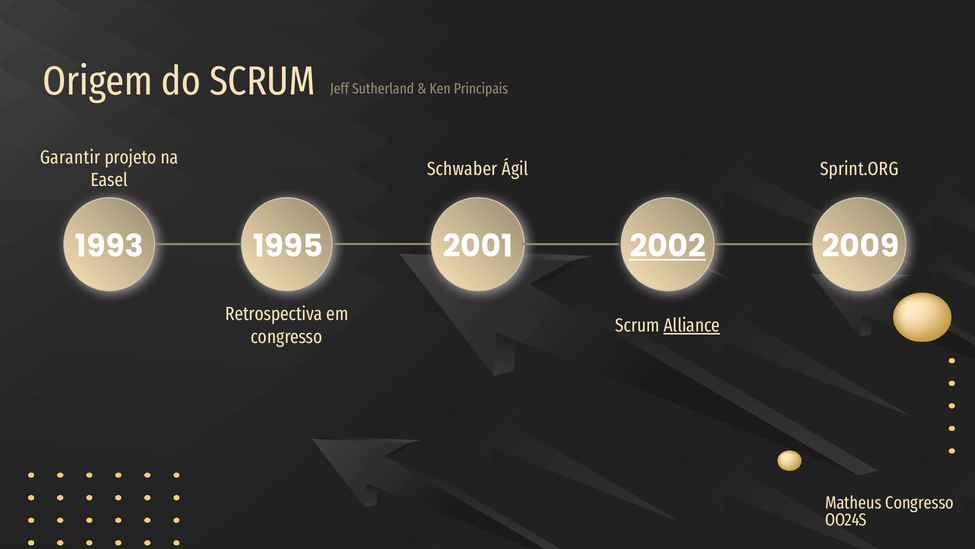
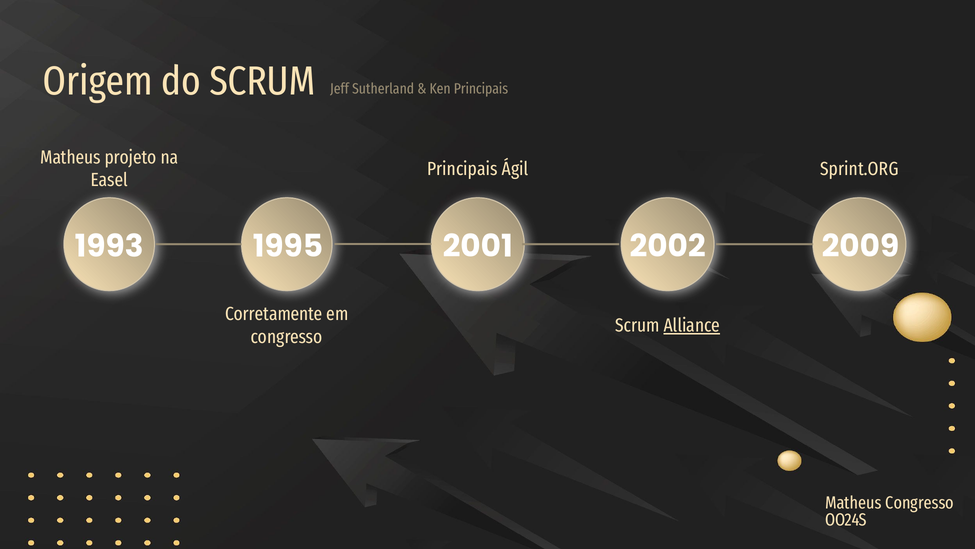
Garantir at (70, 157): Garantir -> Matheus
Schwaber at (462, 169): Schwaber -> Principais
2002 underline: present -> none
Retrospectiva: Retrospectiva -> Corretamente
